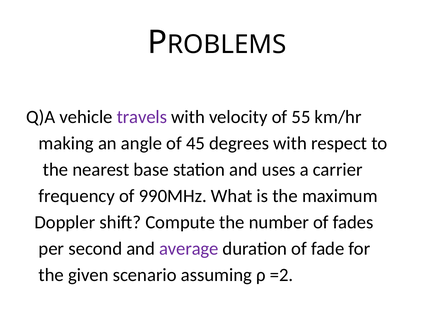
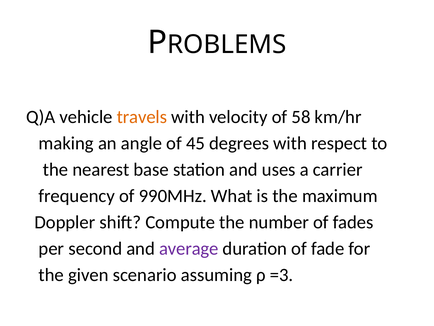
travels colour: purple -> orange
55: 55 -> 58
=2: =2 -> =3
